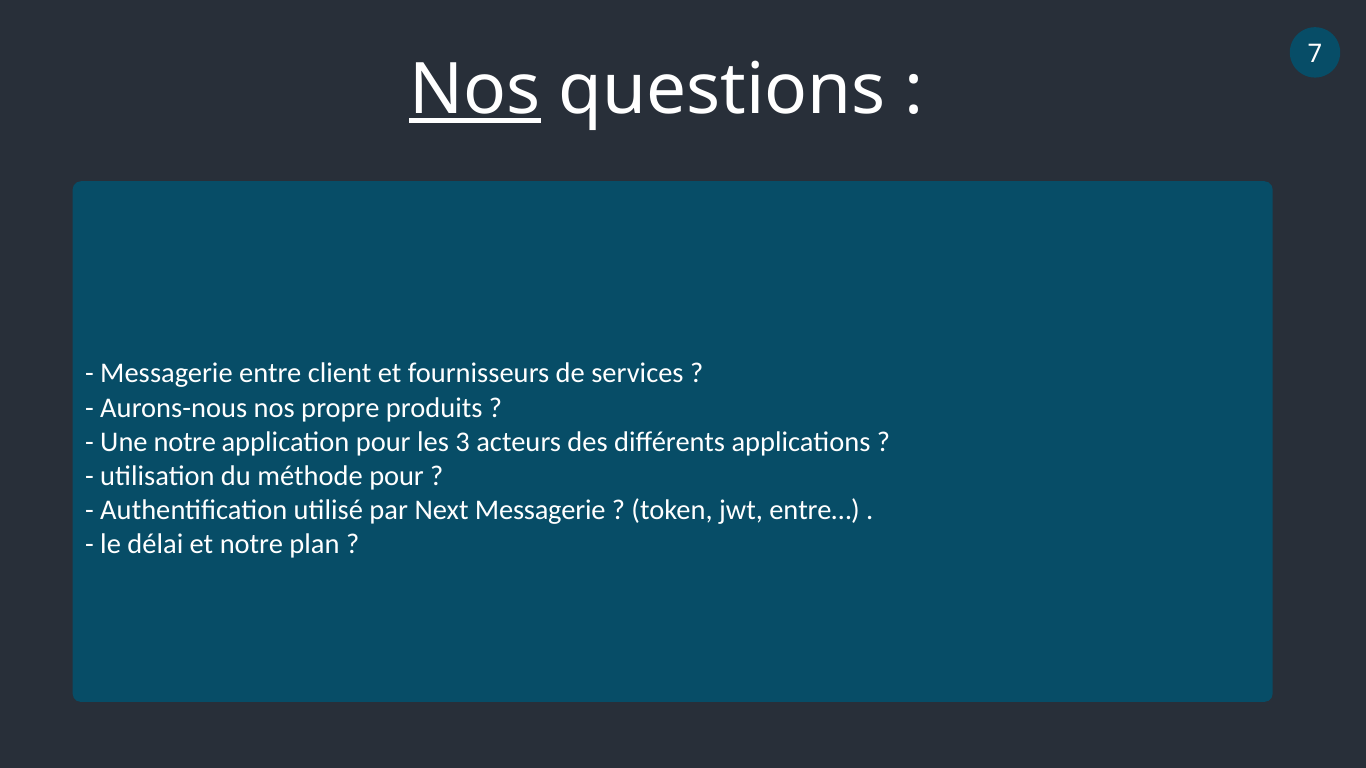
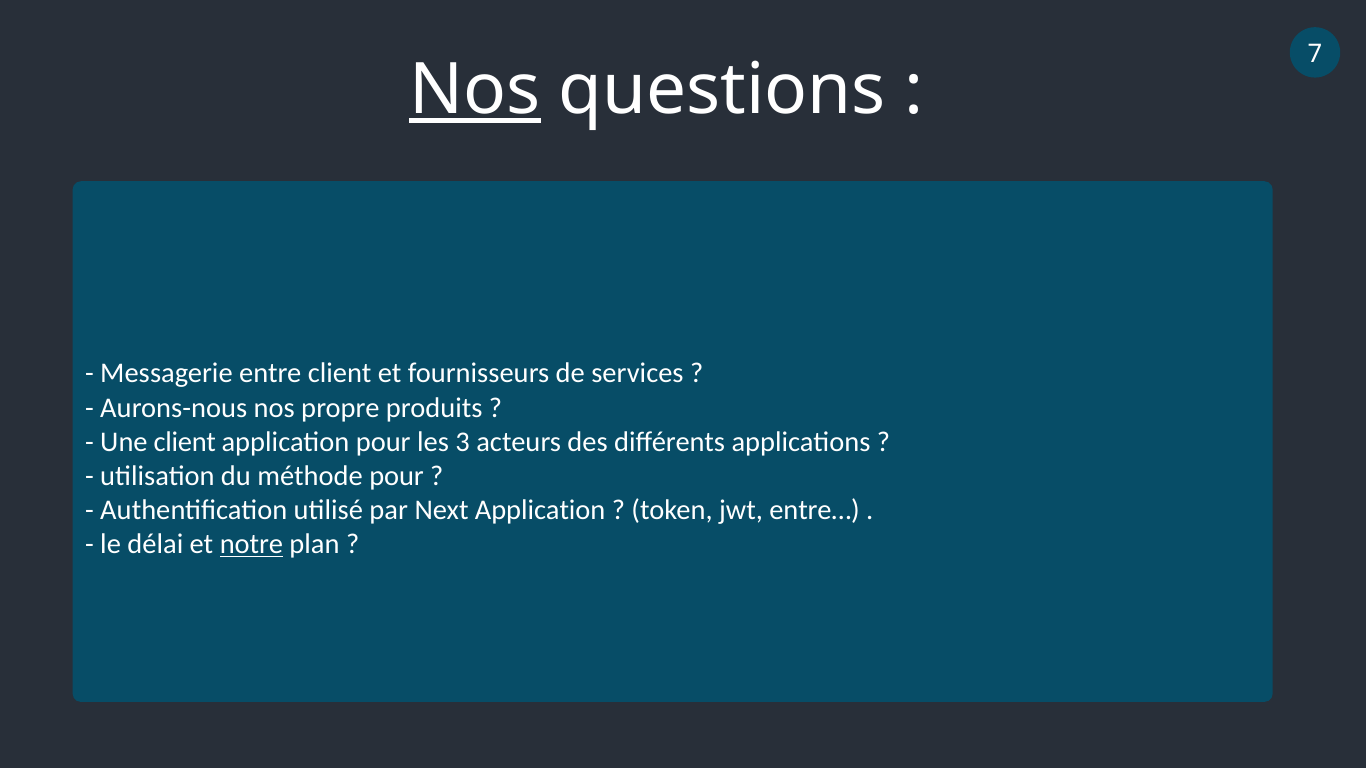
Une notre: notre -> client
Next Messagerie: Messagerie -> Application
notre at (251, 545) underline: none -> present
